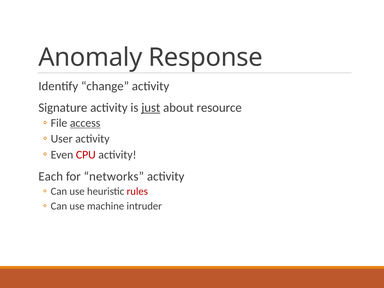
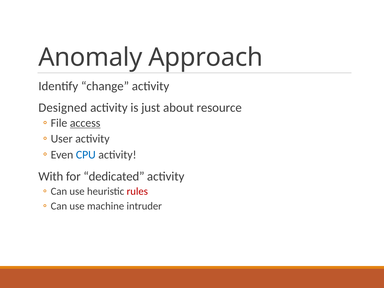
Response: Response -> Approach
Signature: Signature -> Designed
just underline: present -> none
CPU colour: red -> blue
Each: Each -> With
networks: networks -> dedicated
